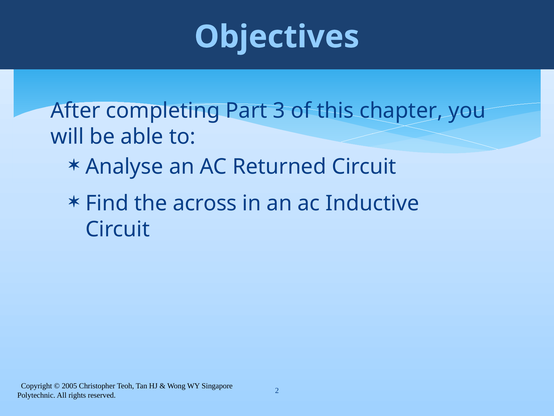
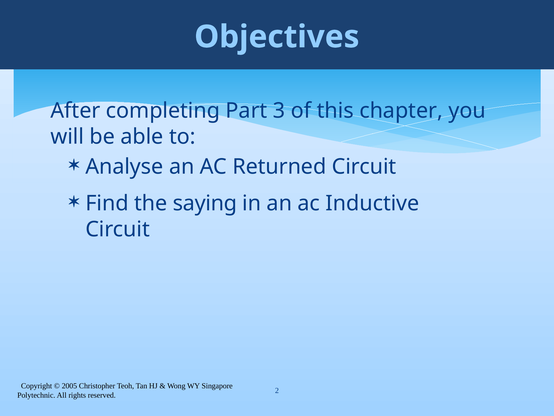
across: across -> saying
